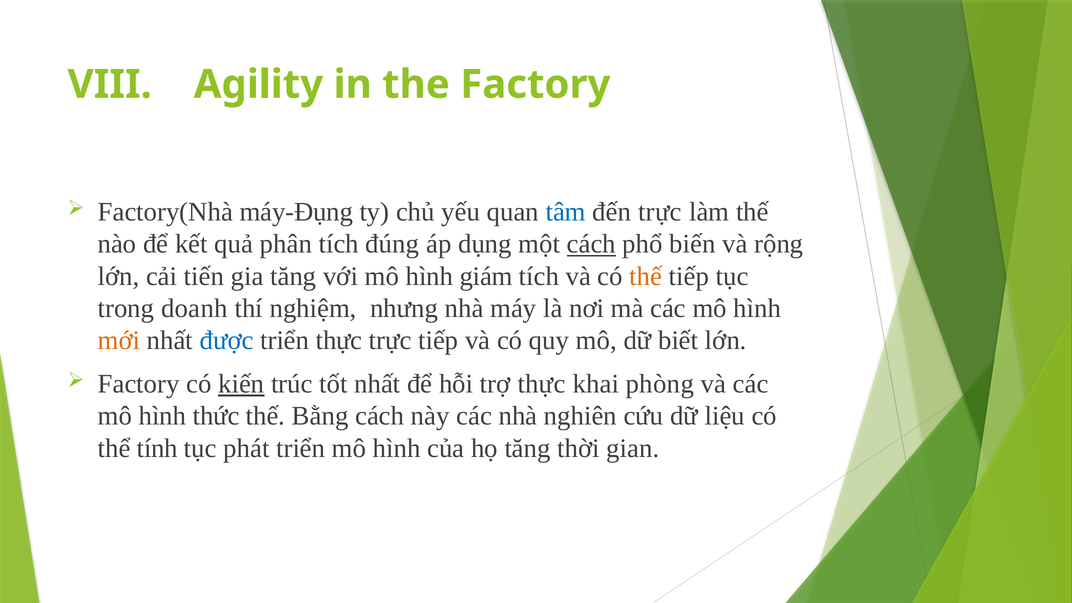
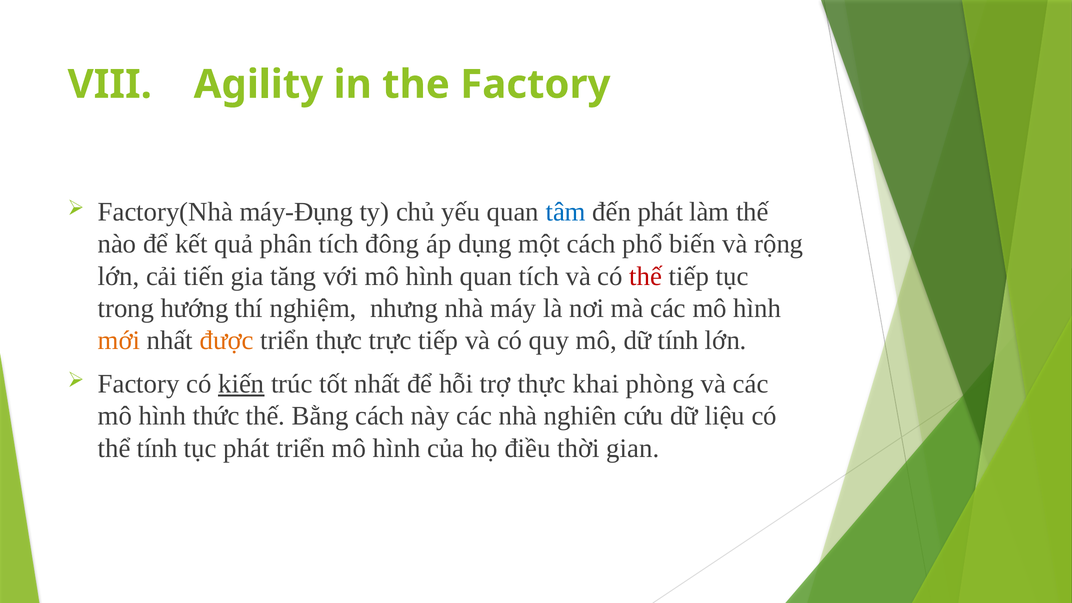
đến trực: trực -> phát
đúng: đúng -> đông
cách at (591, 244) underline: present -> none
hình giám: giám -> quan
thế at (646, 276) colour: orange -> red
doanh: doanh -> hướng
được colour: blue -> orange
dữ biết: biết -> tính
họ tăng: tăng -> điều
